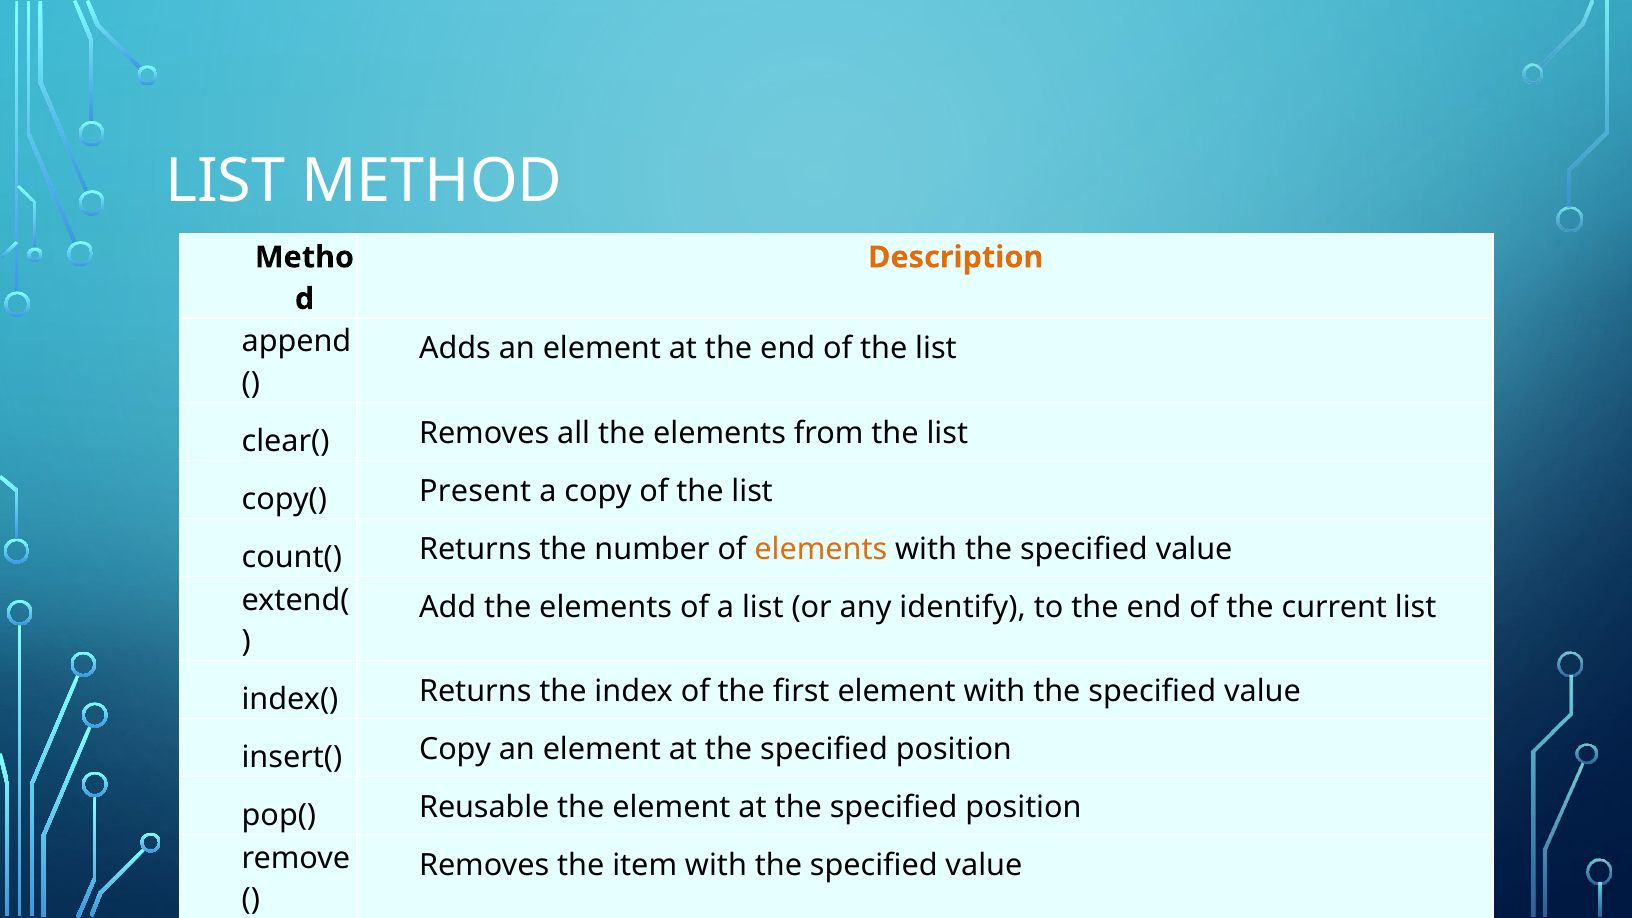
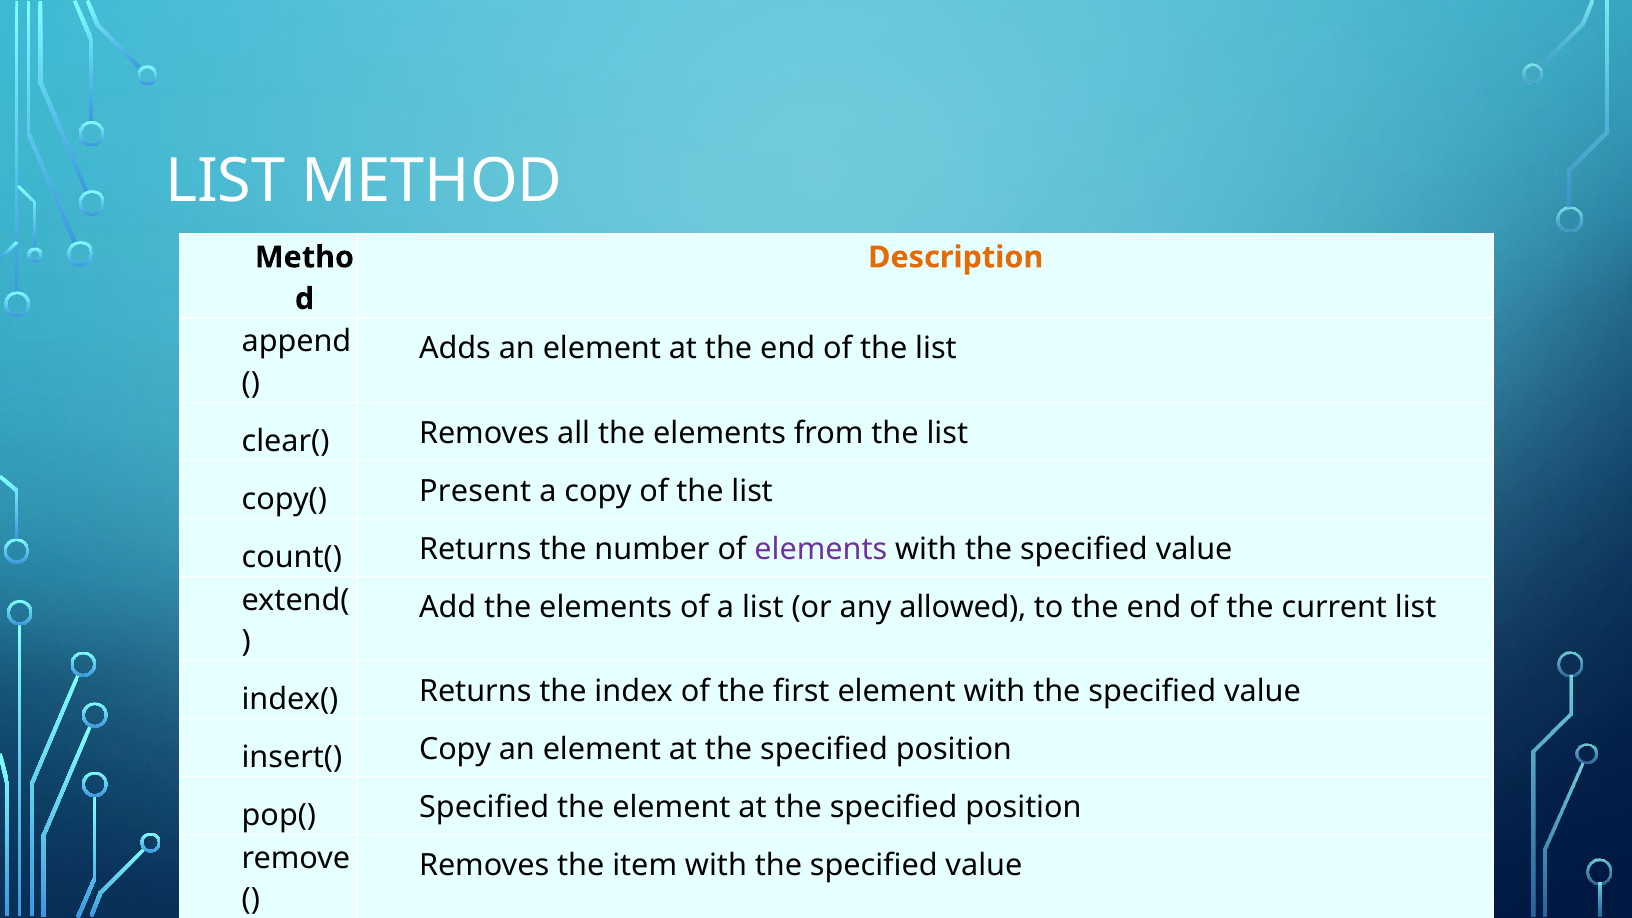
elements at (821, 549) colour: orange -> purple
identify: identify -> allowed
Reusable at (484, 807): Reusable -> Specified
